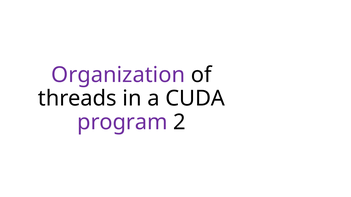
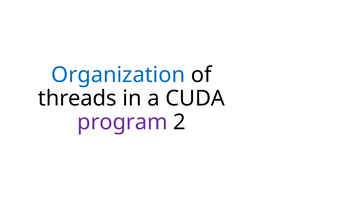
Organization colour: purple -> blue
